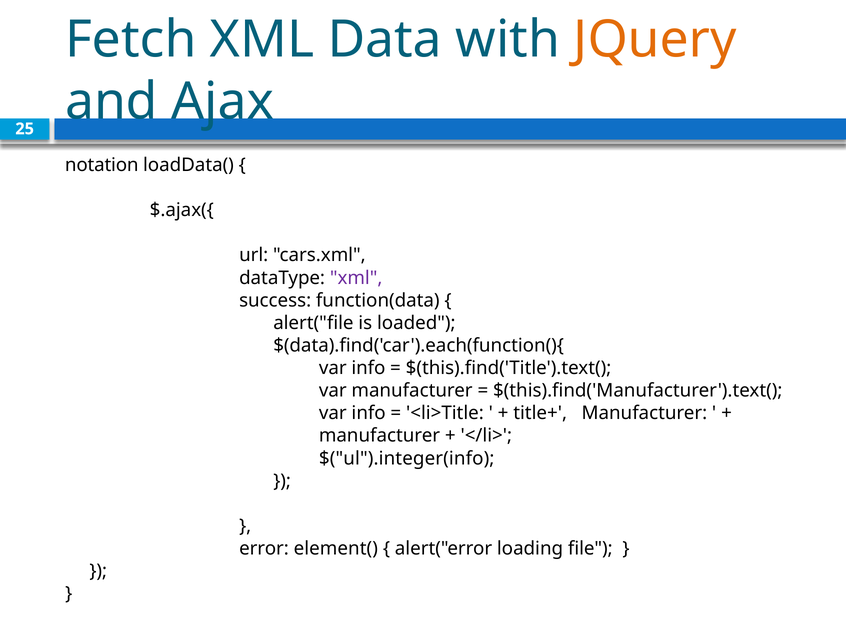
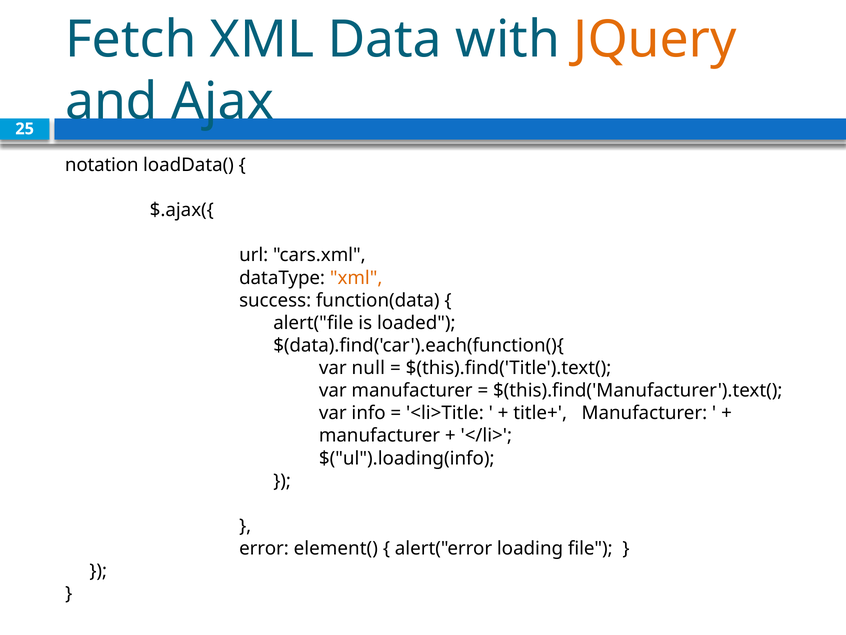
xml at (356, 278) colour: purple -> orange
info at (368, 368): info -> null
$("ul").integer(info: $("ul").integer(info -> $("ul").loading(info
